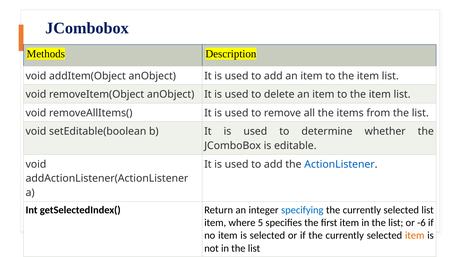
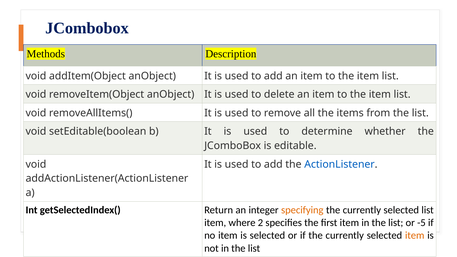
specifying colour: blue -> orange
5: 5 -> 2
-6: -6 -> -5
